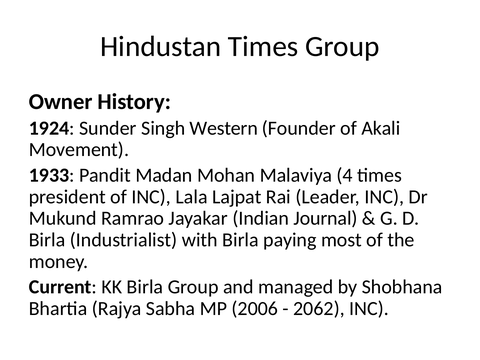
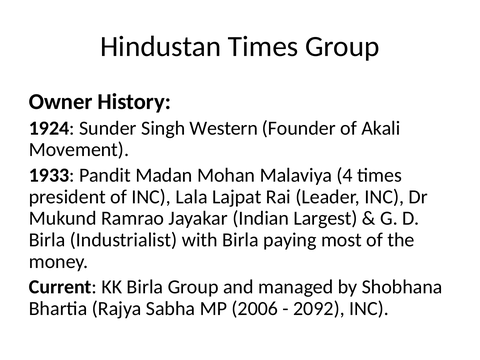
Journal: Journal -> Largest
2062: 2062 -> 2092
